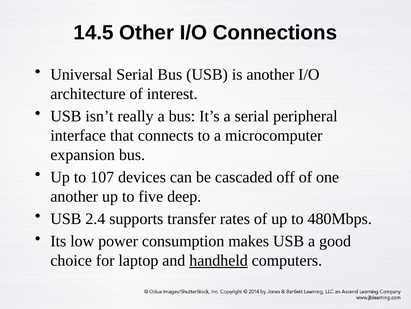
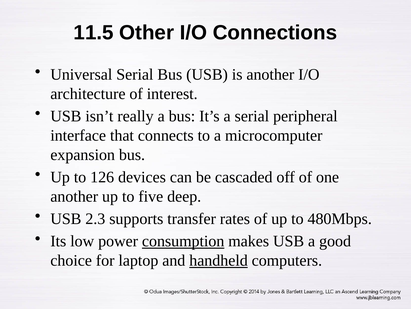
14.5: 14.5 -> 11.5
107: 107 -> 126
2.4: 2.4 -> 2.3
consumption underline: none -> present
